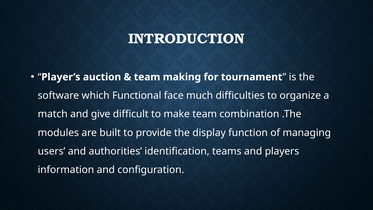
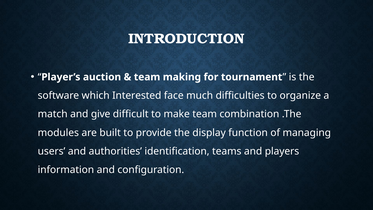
Functional: Functional -> Interested
